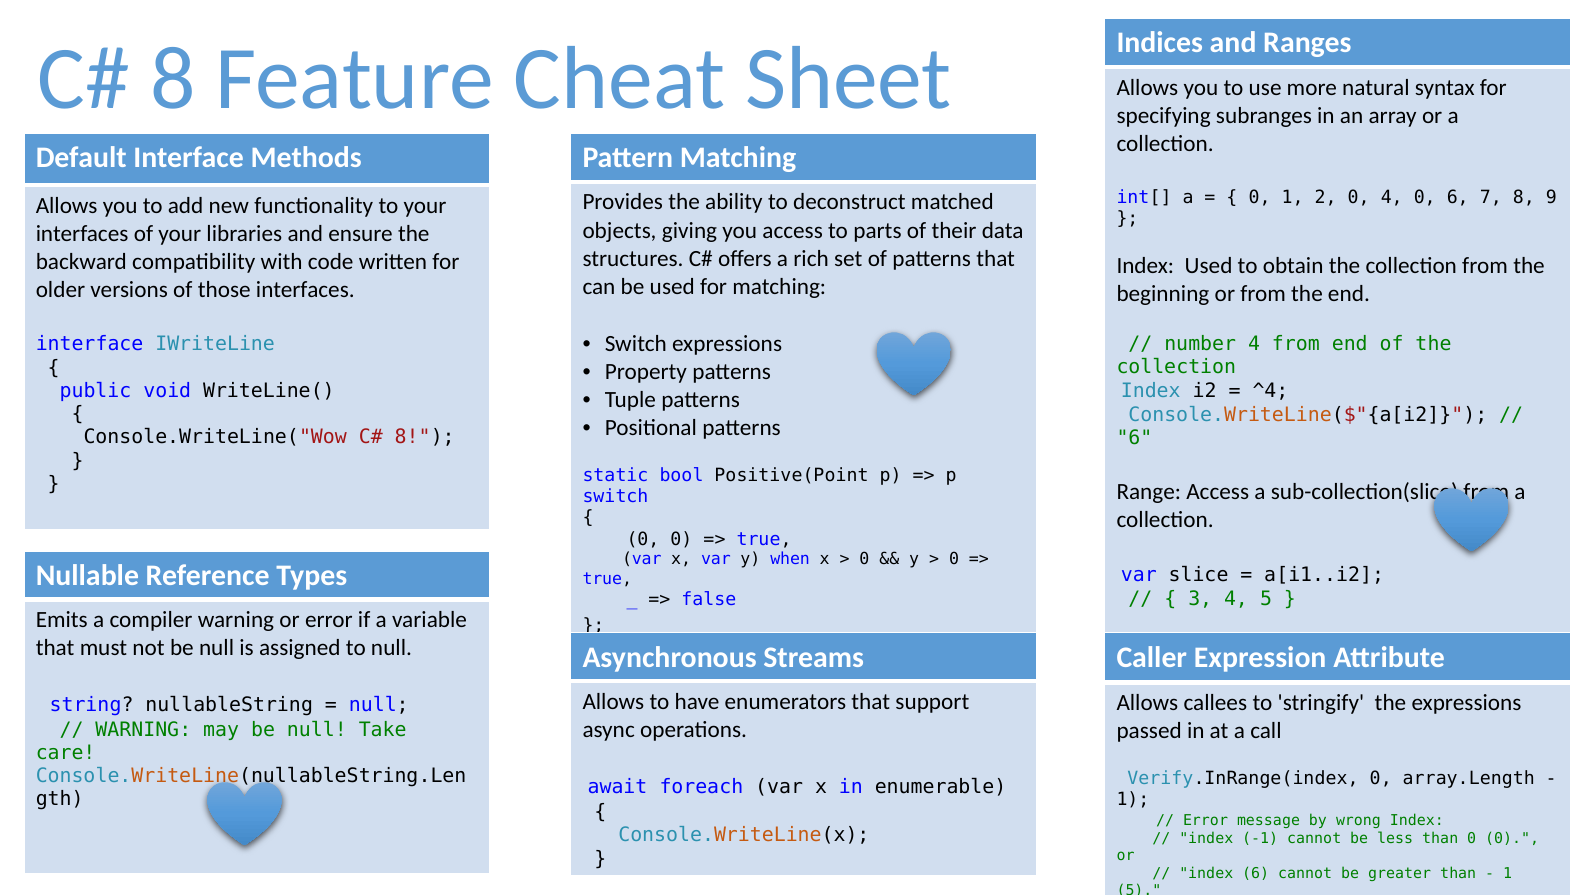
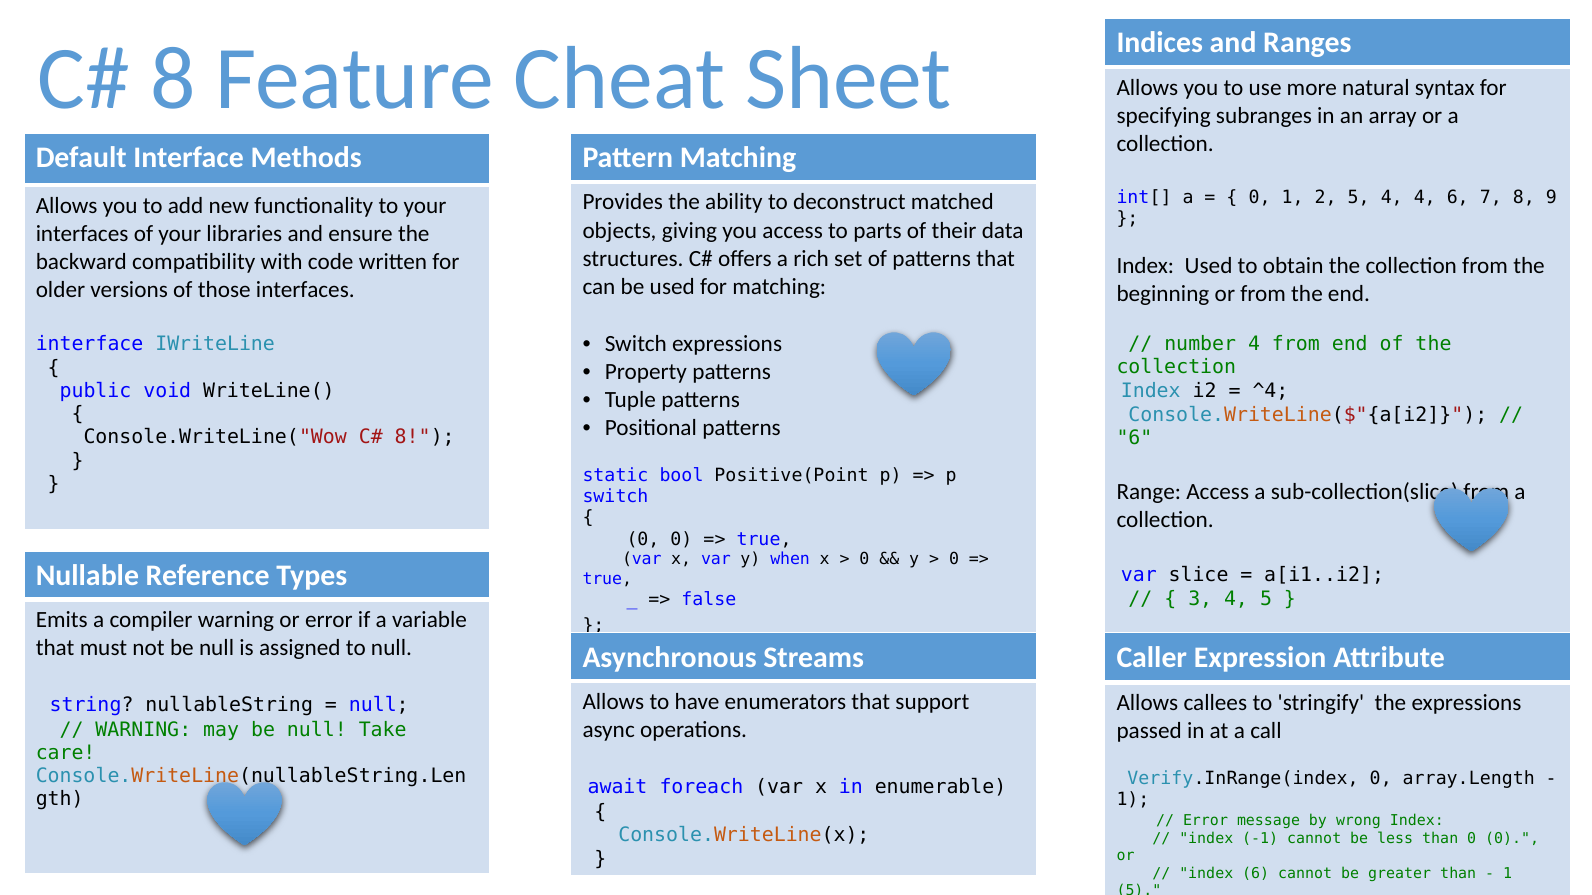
2 0: 0 -> 5
4 0: 0 -> 4
